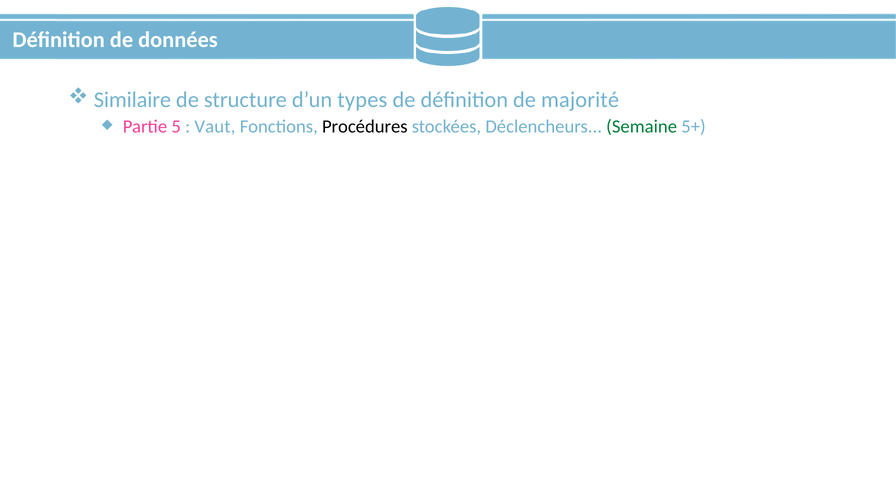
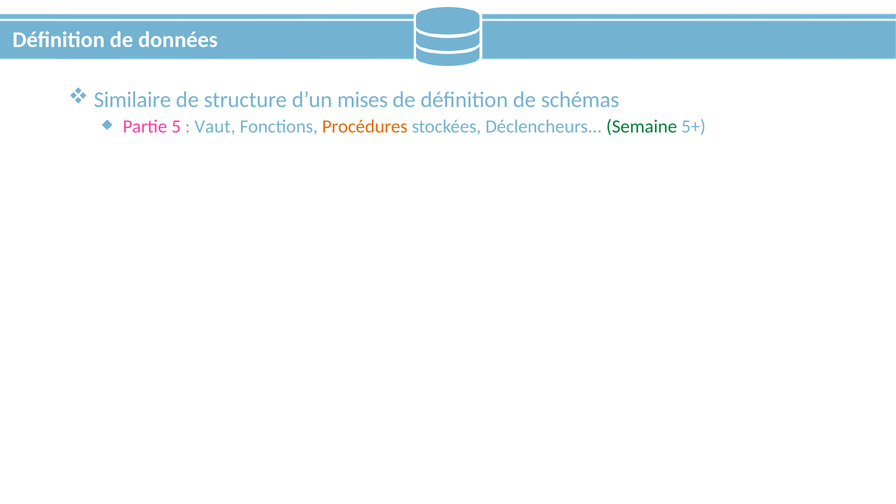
types: types -> mises
majorité: majorité -> schémas
Procédures colour: black -> orange
